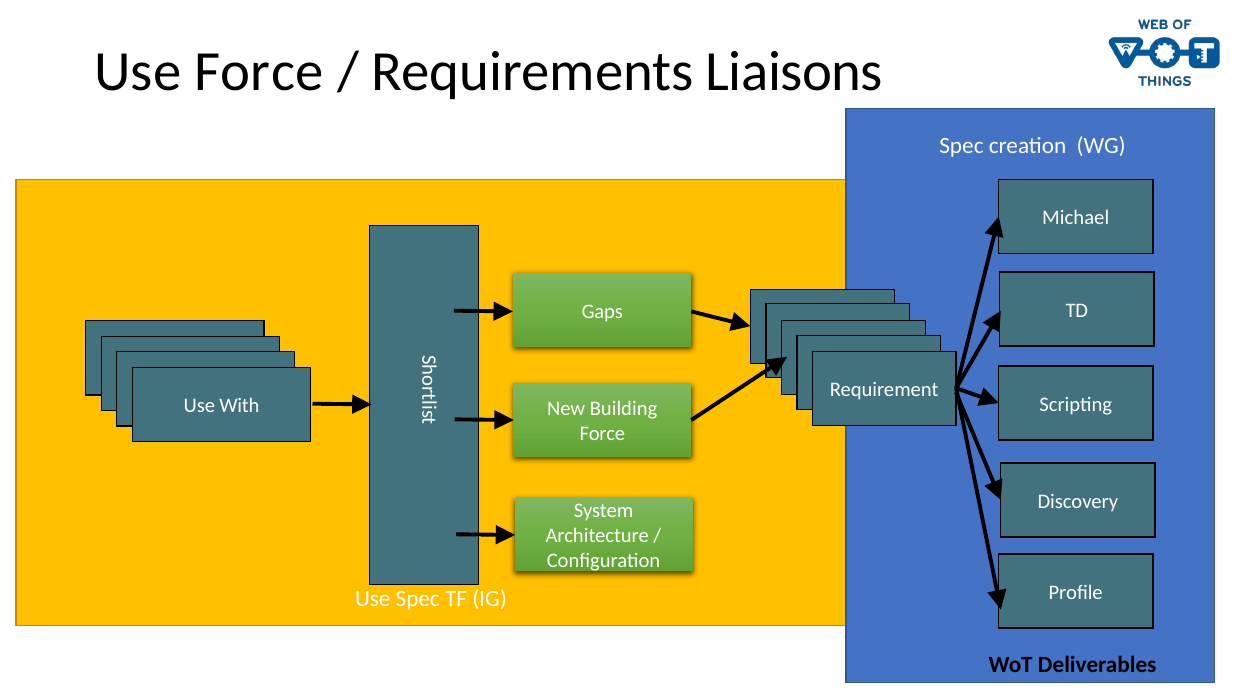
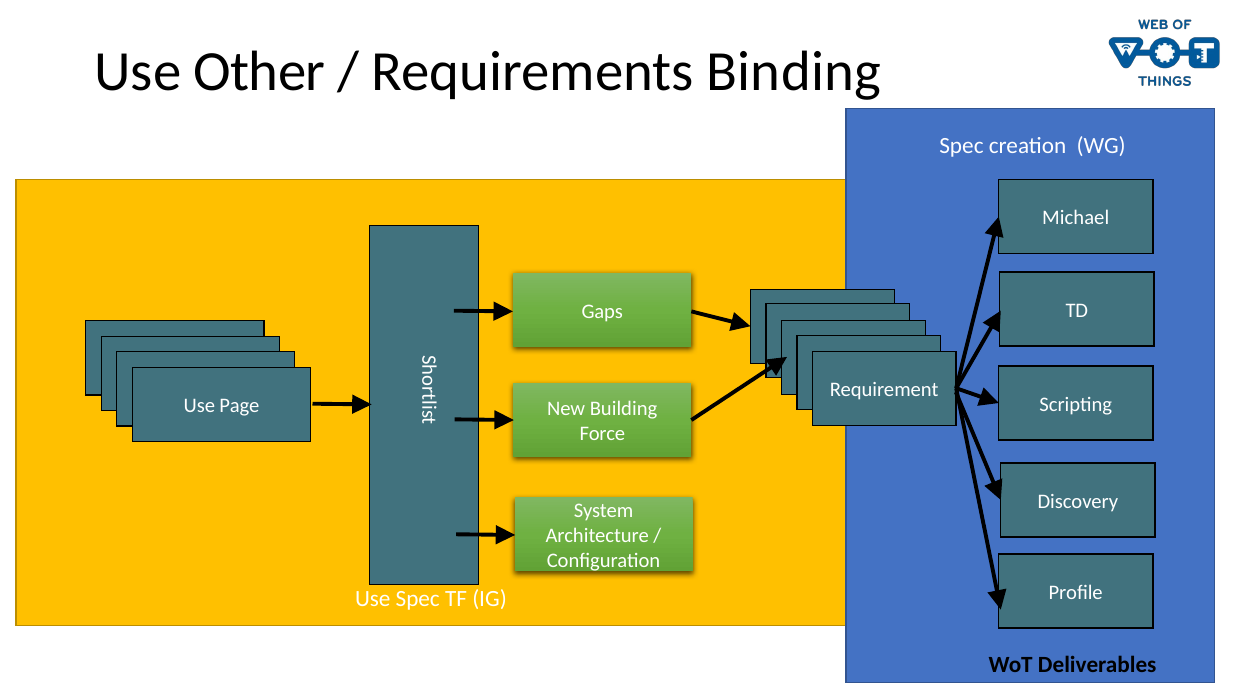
Use Force: Force -> Other
Liaisons: Liaisons -> Binding
With: With -> Page
